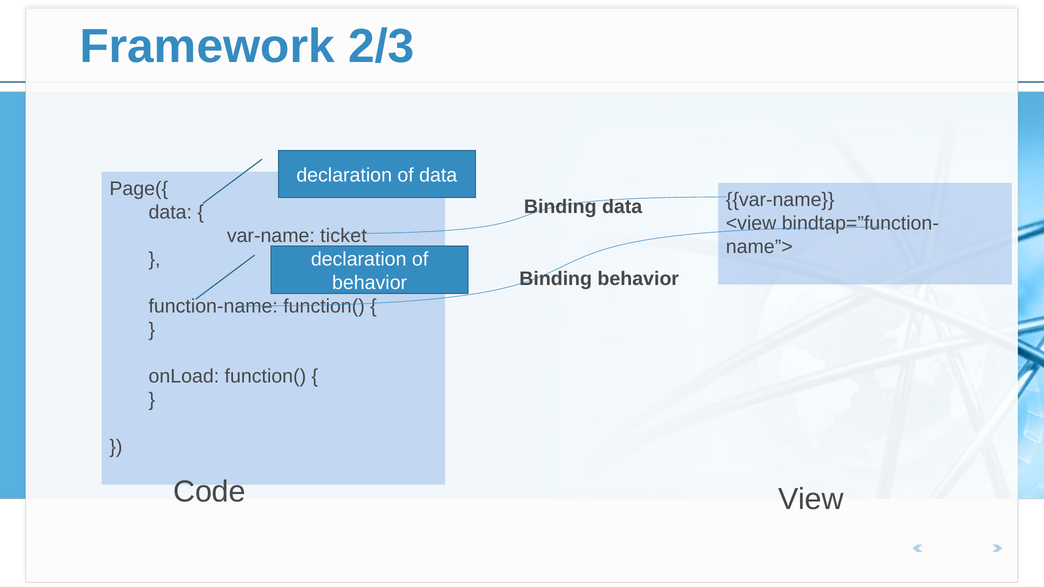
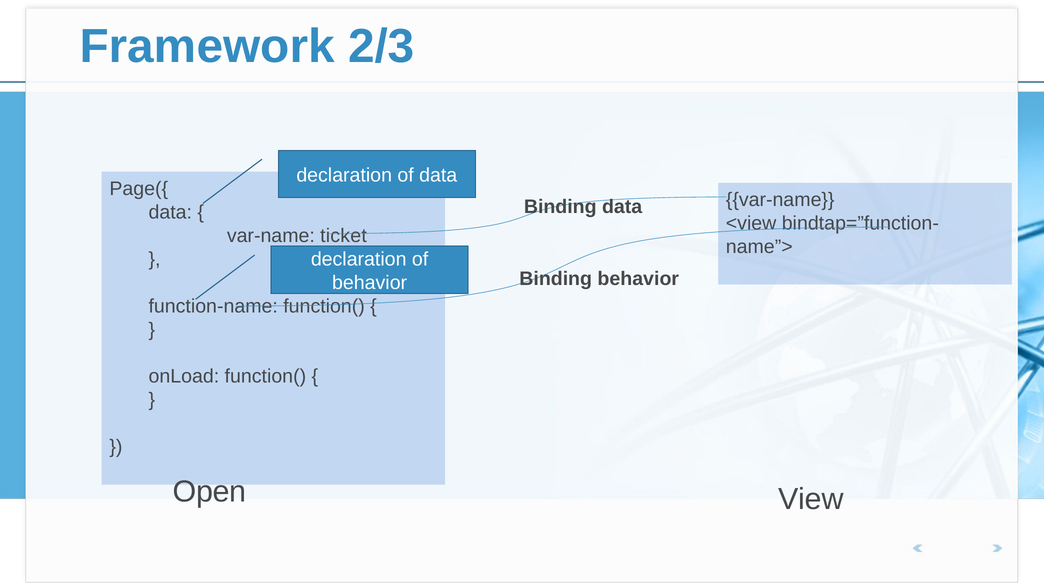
Code: Code -> Open
